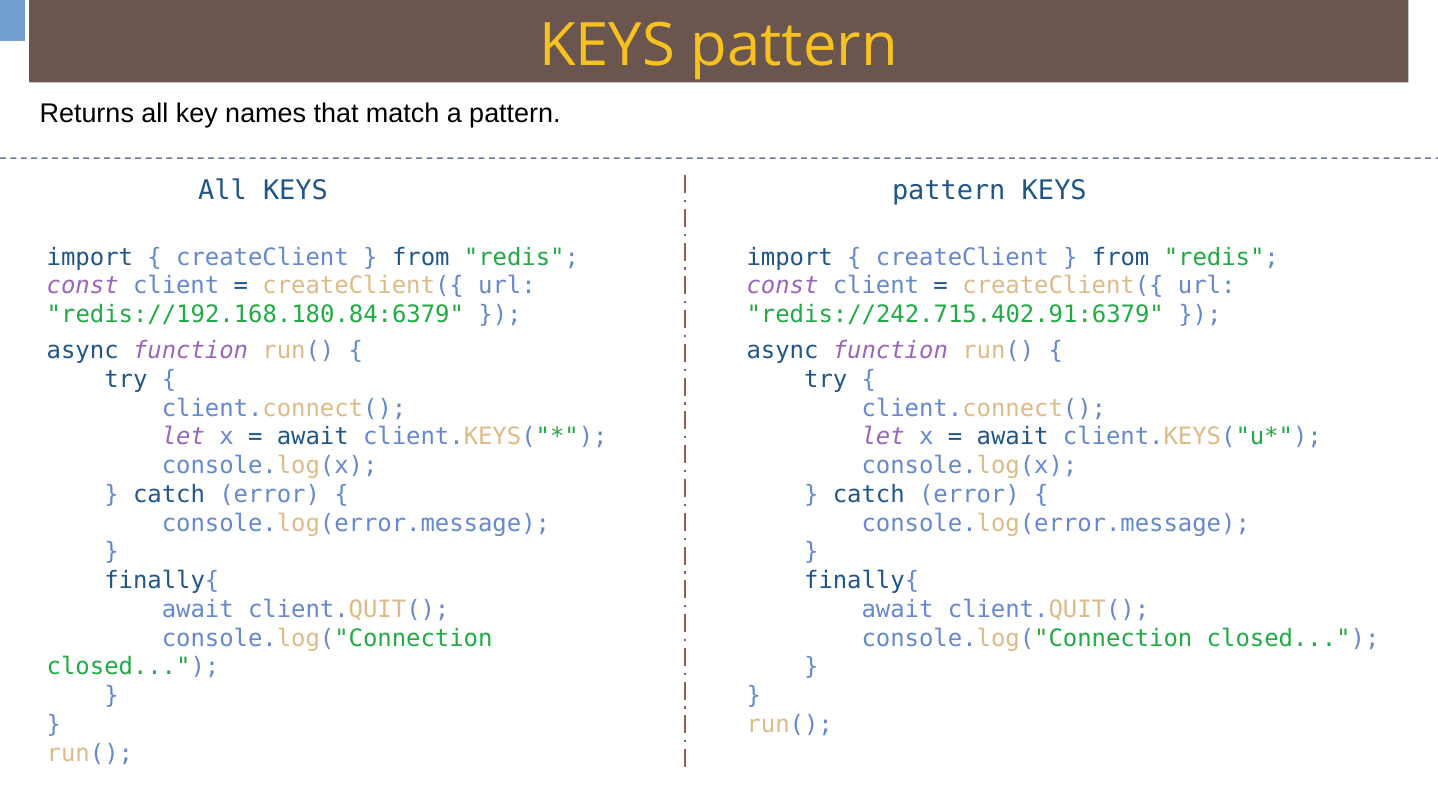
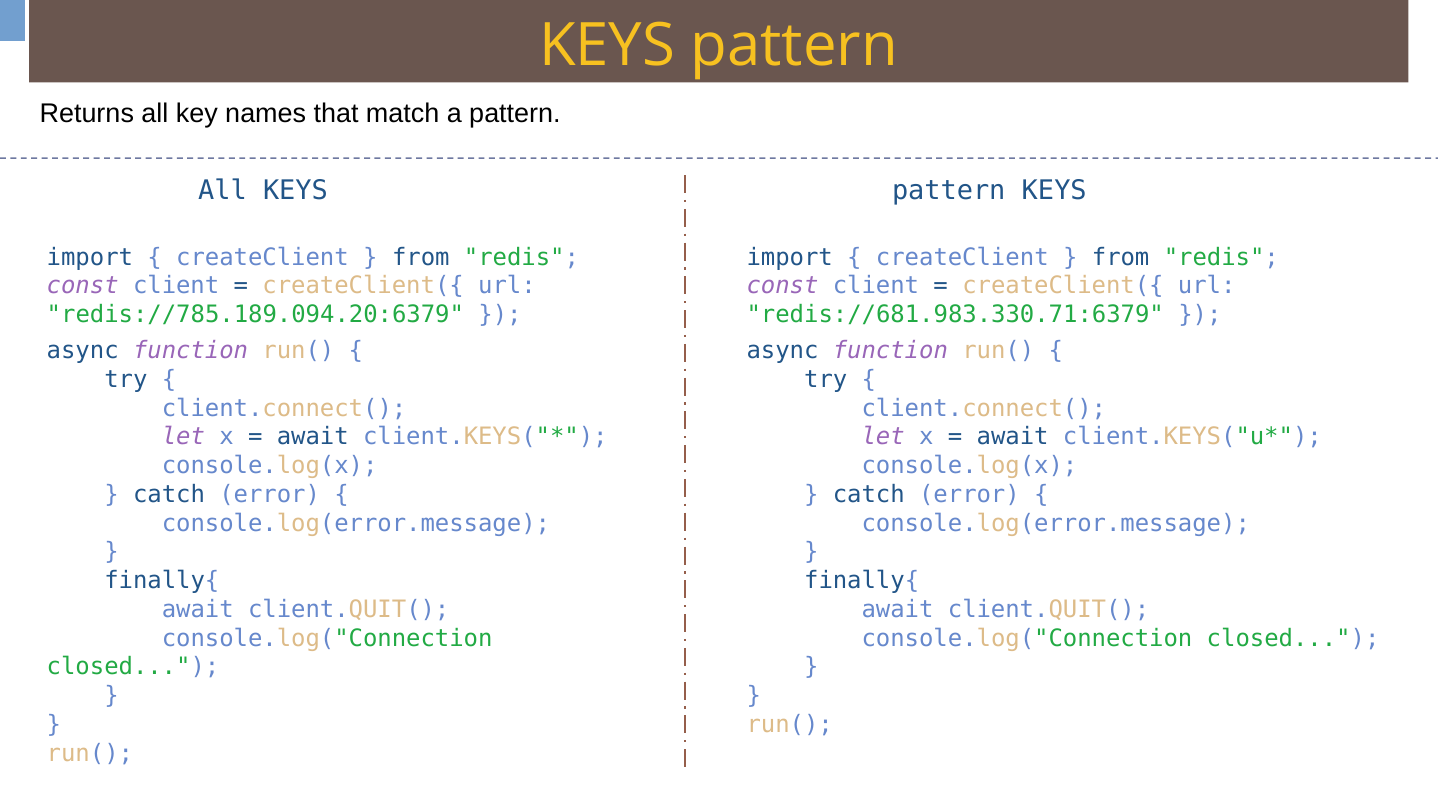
redis://192.168.180.84:6379: redis://192.168.180.84:6379 -> redis://785.189.094.20:6379
redis://242.715.402.91:6379: redis://242.715.402.91:6379 -> redis://681.983.330.71:6379
